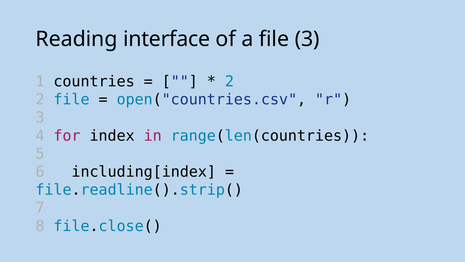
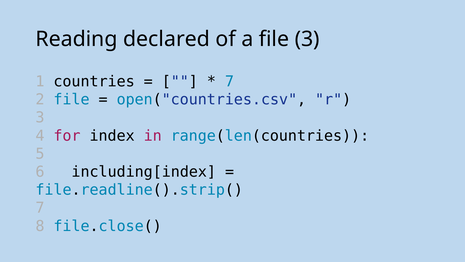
interface: interface -> declared
2 at (229, 81): 2 -> 7
